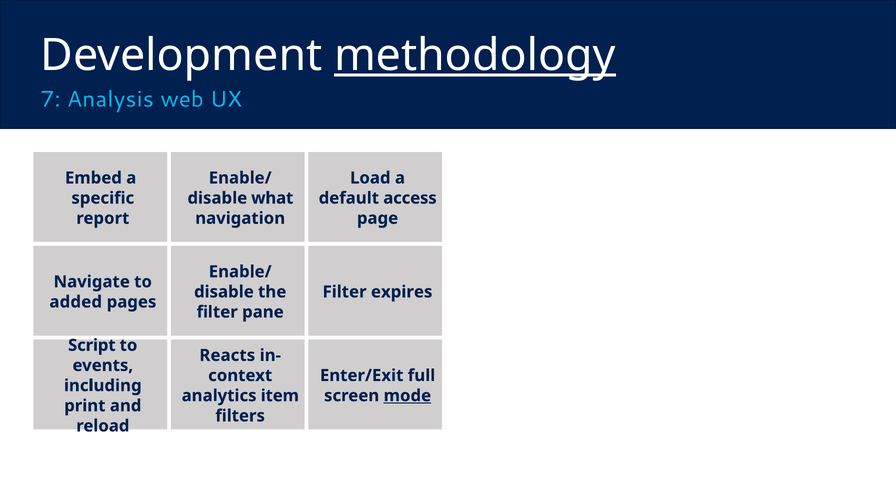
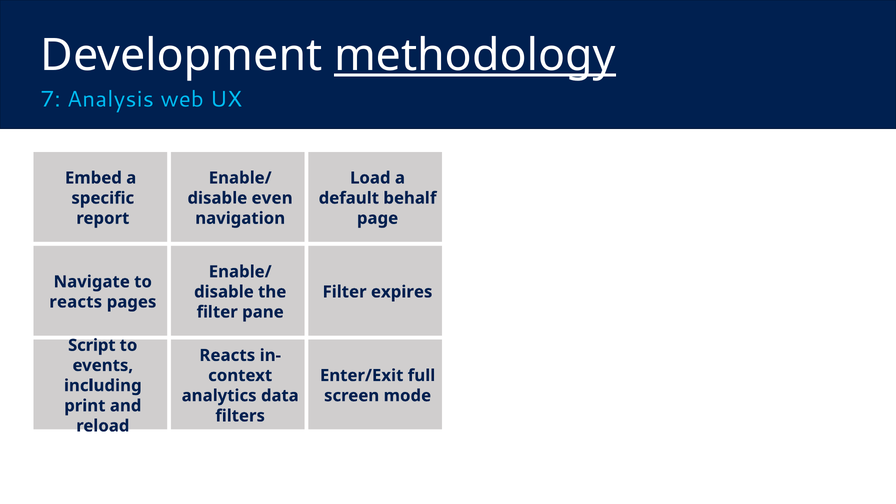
what: what -> even
access: access -> behalf
added at (76, 302): added -> reacts
item: item -> data
mode underline: present -> none
